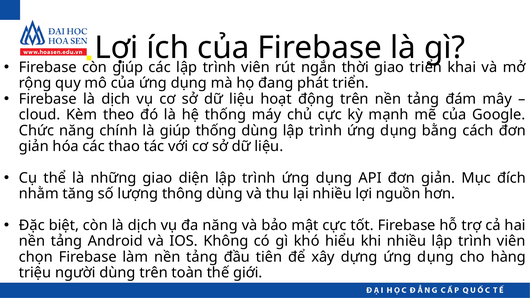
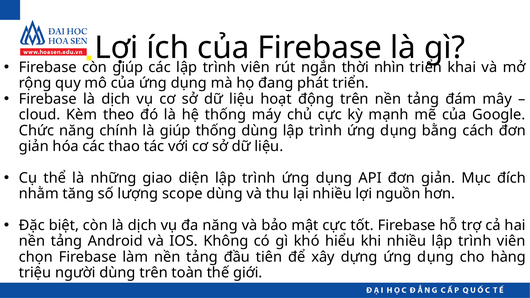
giao at (389, 67): giao -> nhìn
thông: thông -> scope
